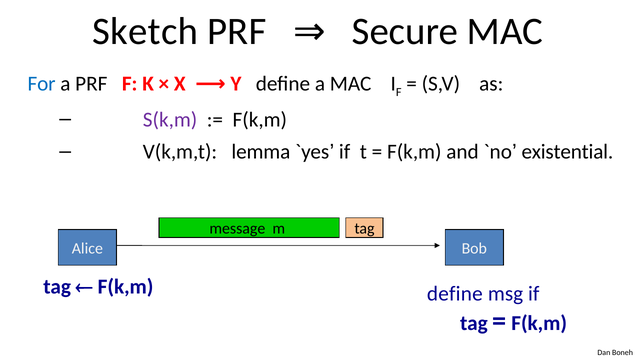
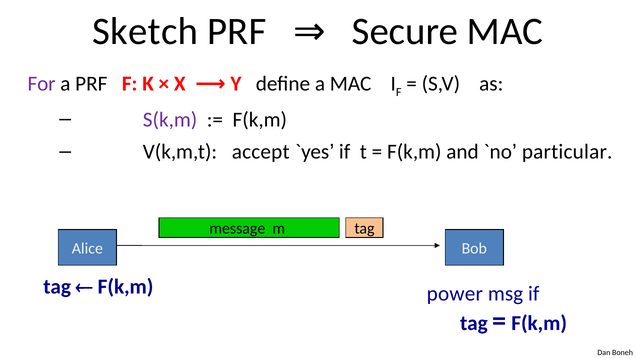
For colour: blue -> purple
lemma: lemma -> accept
existential: existential -> particular
F(k,m define: define -> power
